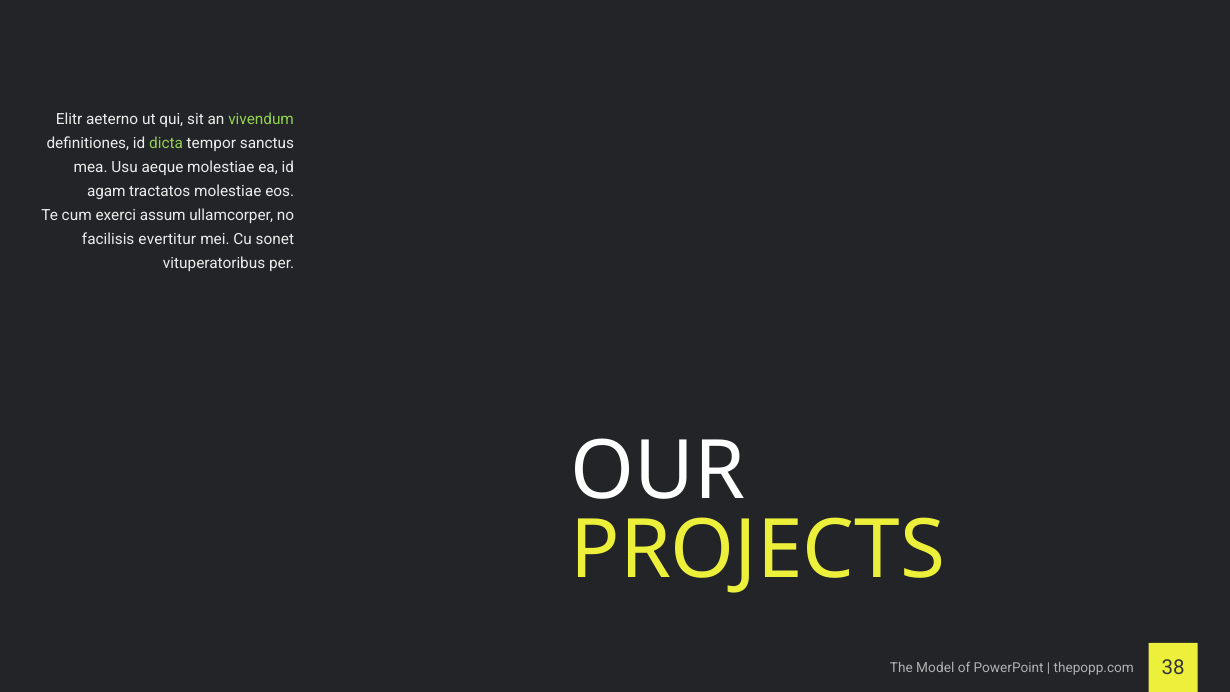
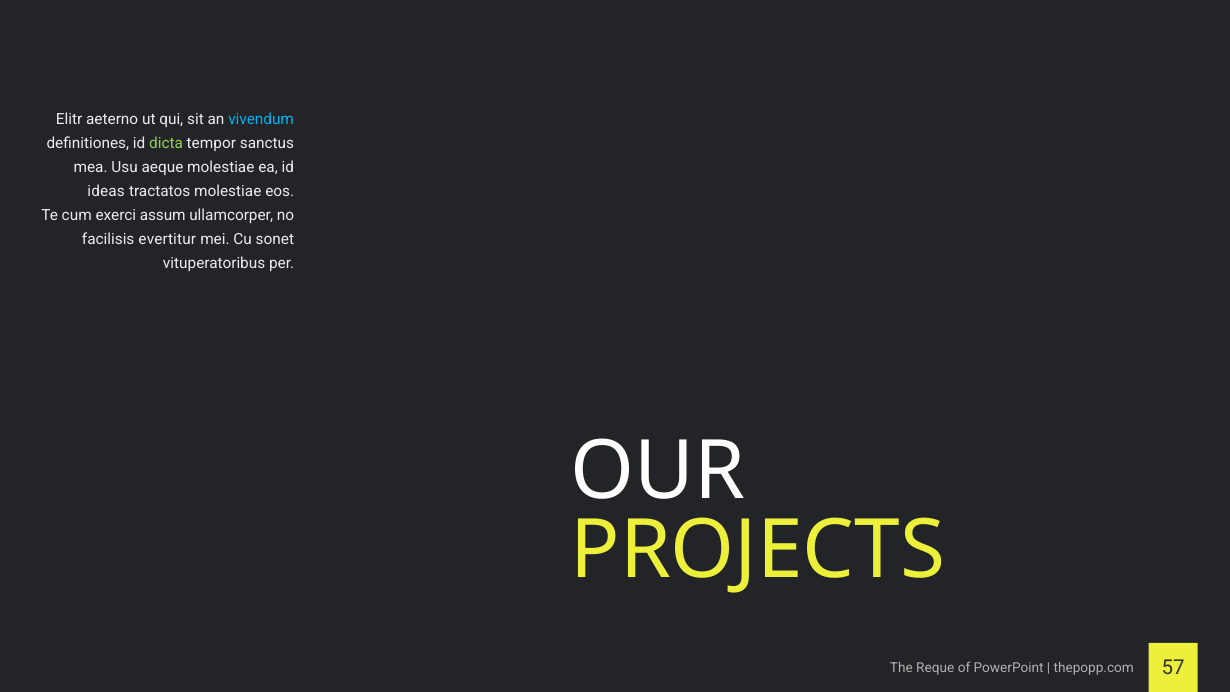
vivendum colour: light green -> light blue
agam: agam -> ideas
Model: Model -> Reque
38: 38 -> 57
